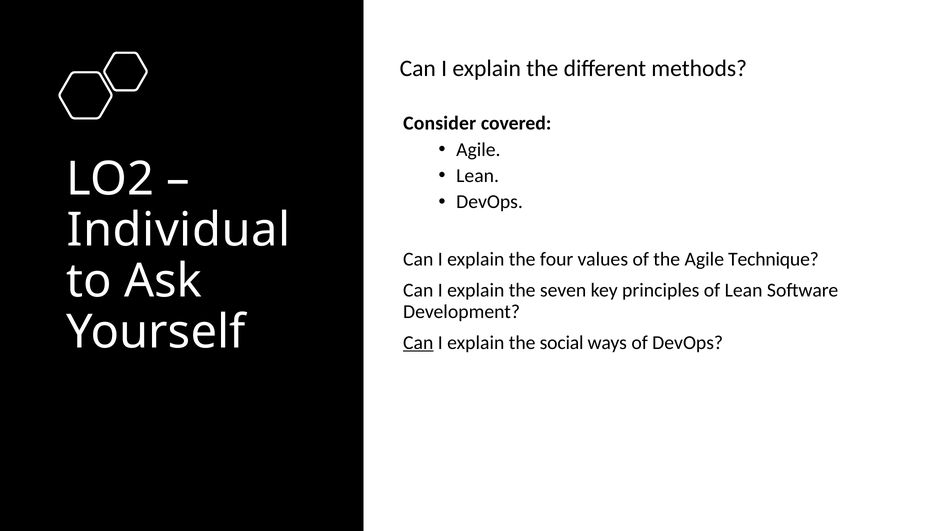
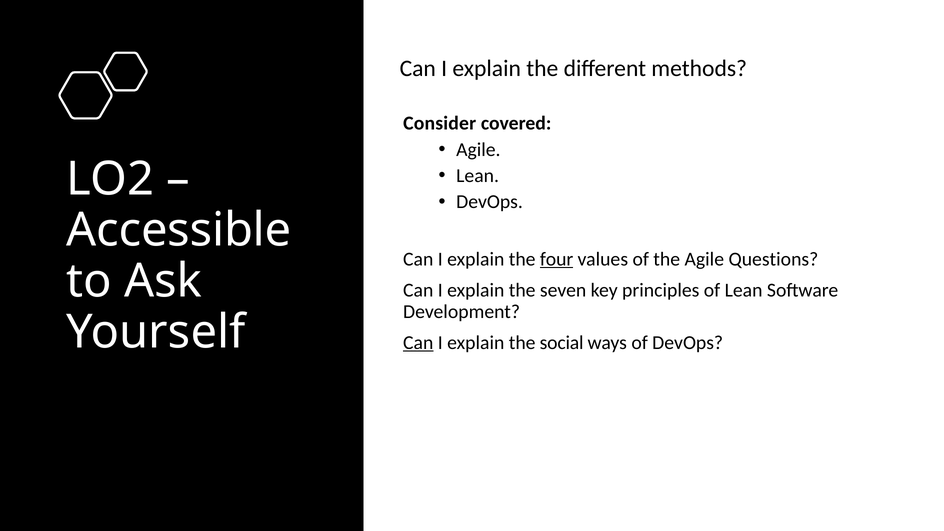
Individual: Individual -> Accessible
four underline: none -> present
Technique: Technique -> Questions
